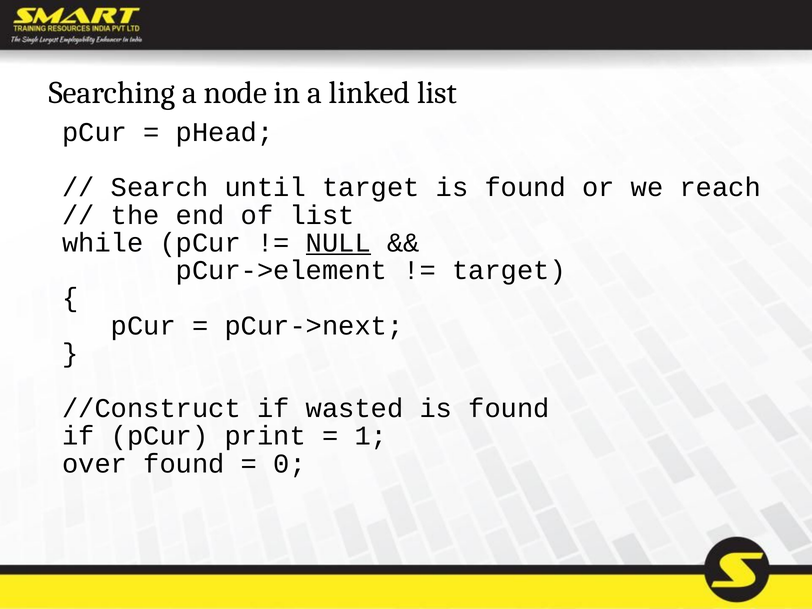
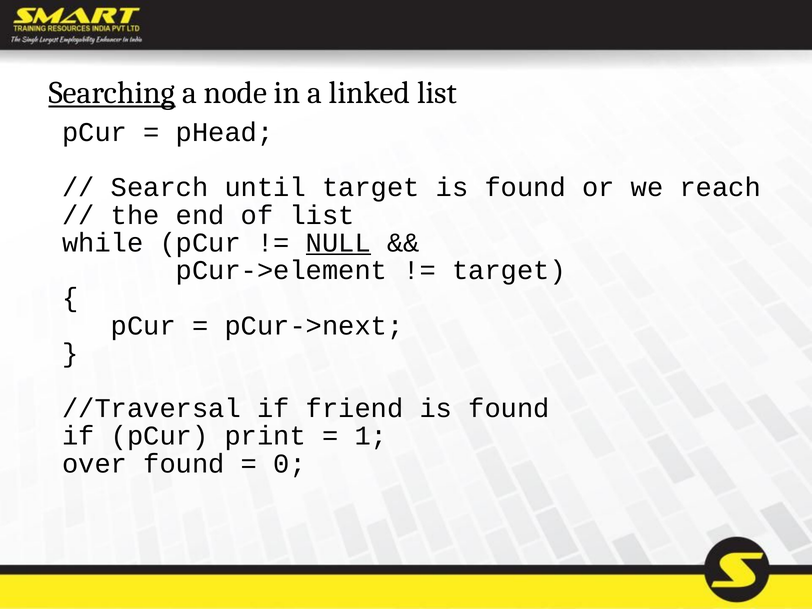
Searching underline: none -> present
//Construct: //Construct -> //Traversal
wasted: wasted -> friend
